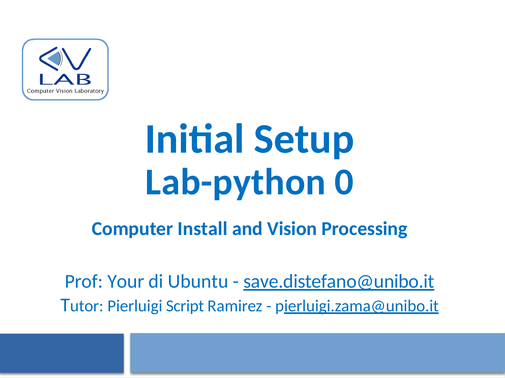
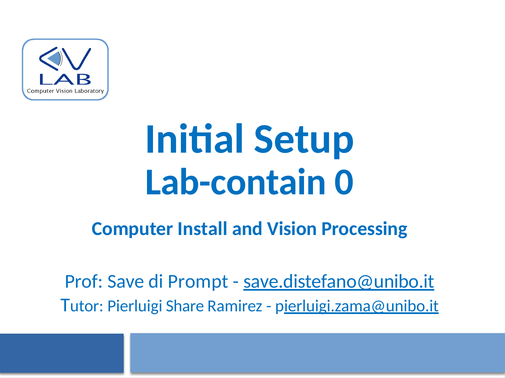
Lab-python: Lab-python -> Lab-contain
Your: Your -> Save
Ubuntu: Ubuntu -> Prompt
Script: Script -> Share
